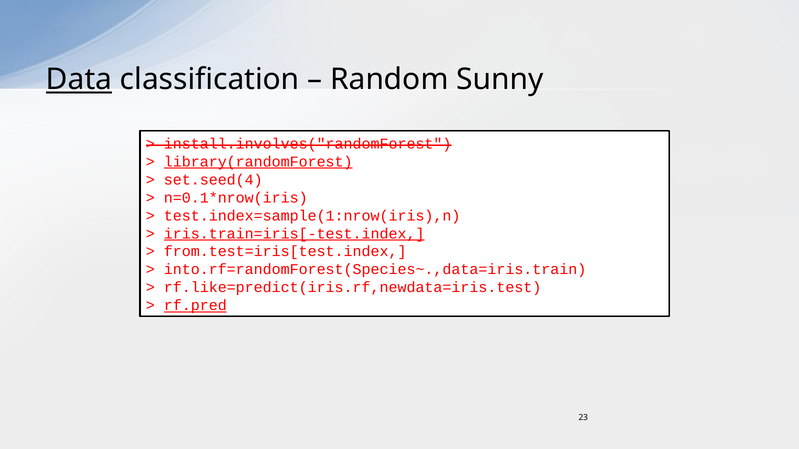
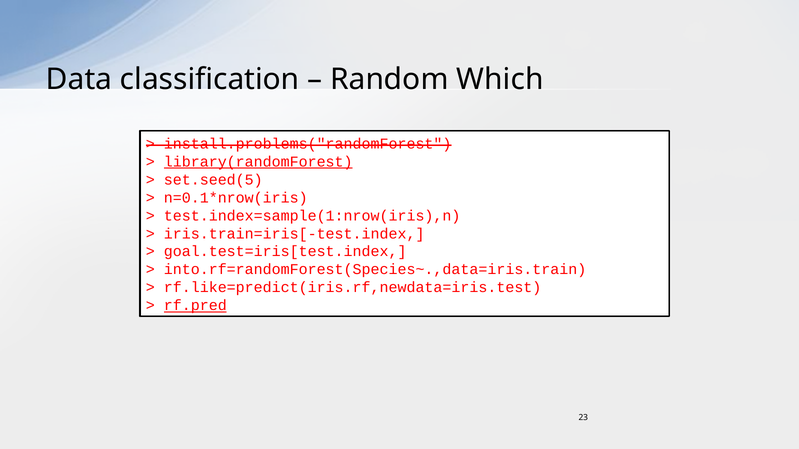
Data underline: present -> none
Sunny: Sunny -> Which
install.involves("randomForest: install.involves("randomForest -> install.problems("randomForest
set.seed(4: set.seed(4 -> set.seed(5
iris.train=iris[-test.index underline: present -> none
from.test=iris[test.index: from.test=iris[test.index -> goal.test=iris[test.index
